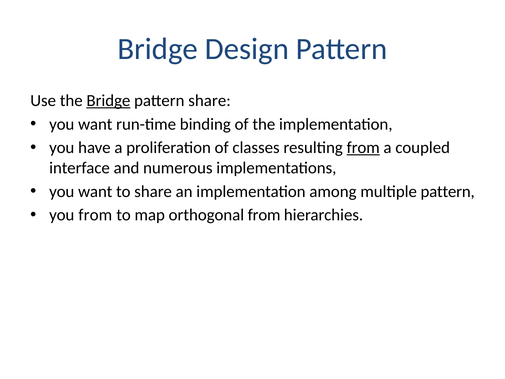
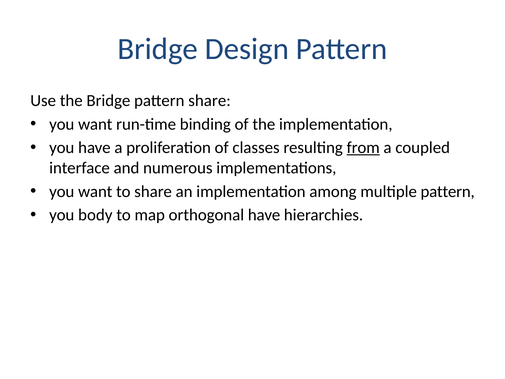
Bridge at (108, 100) underline: present -> none
you from: from -> body
orthogonal from: from -> have
